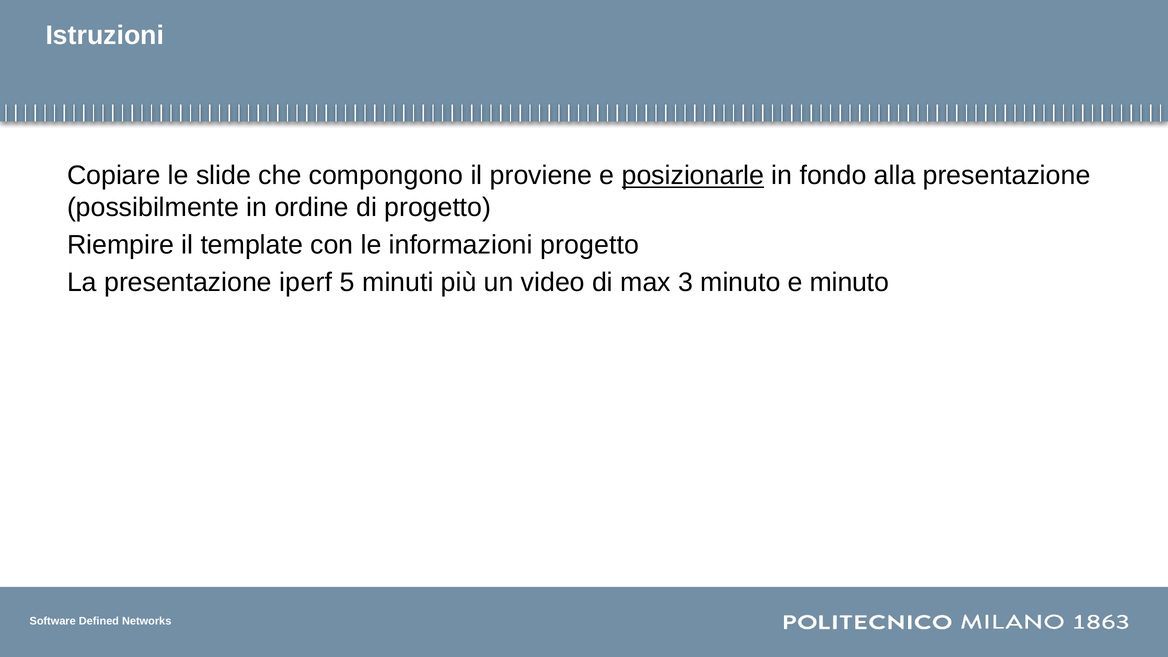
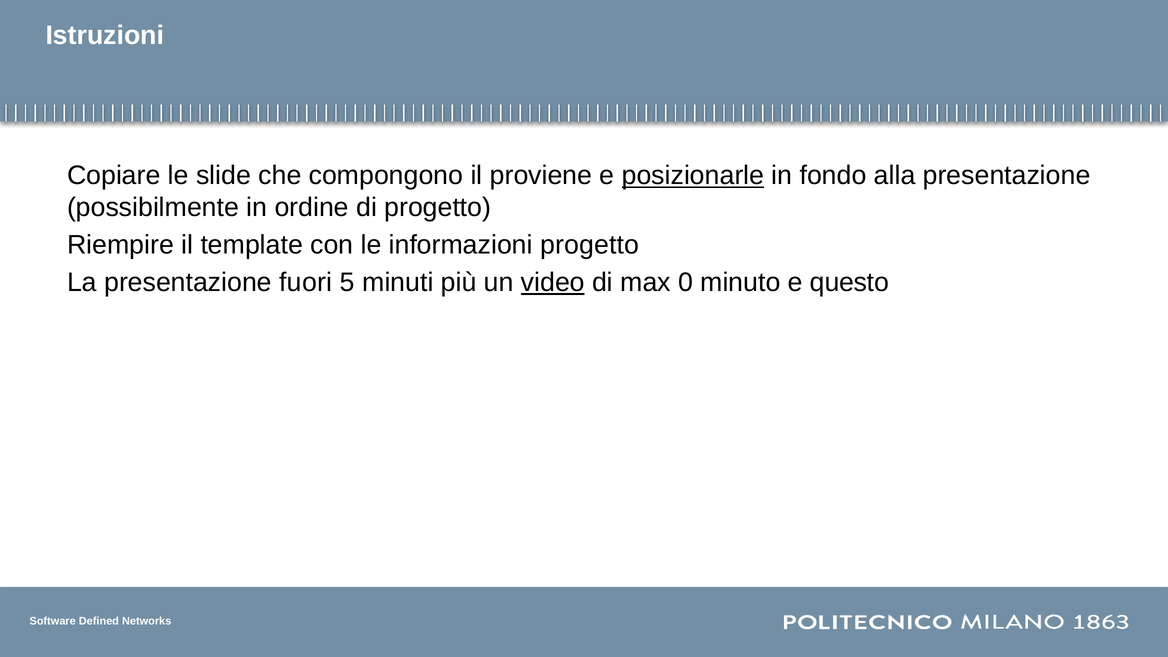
iperf: iperf -> fuori
video underline: none -> present
3: 3 -> 0
e minuto: minuto -> questo
